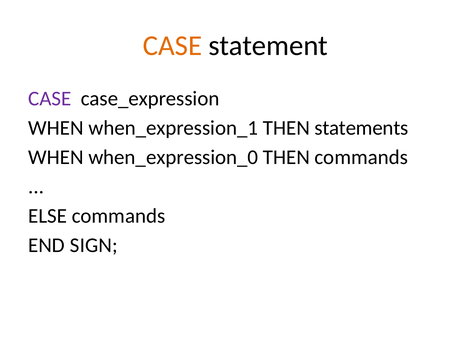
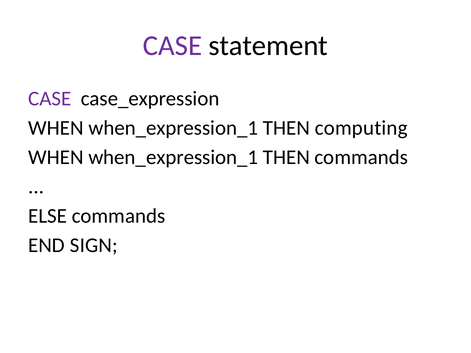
CASE at (173, 46) colour: orange -> purple
statements: statements -> computing
when_expression_0 at (173, 157): when_expression_0 -> when_expression_1
